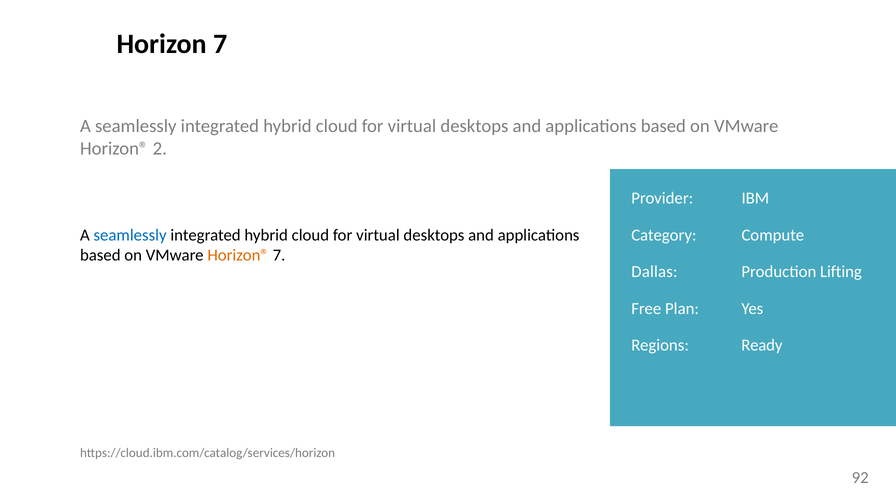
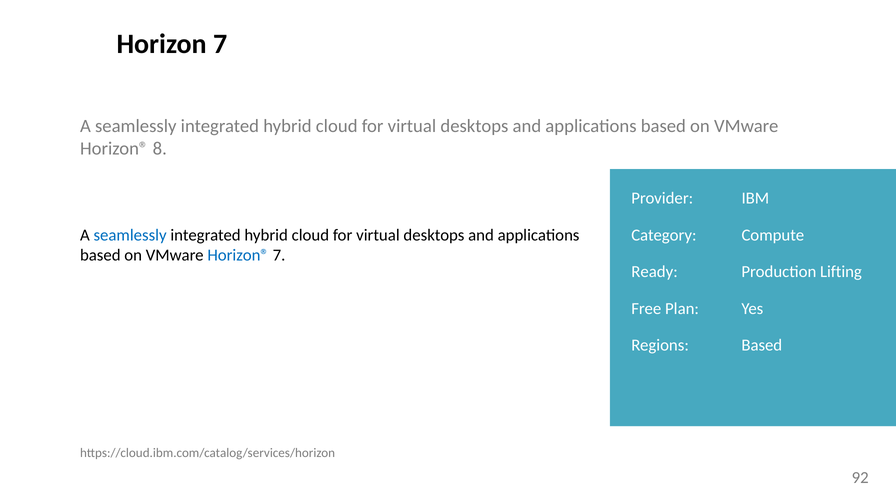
2: 2 -> 8
Horizon® at (238, 255) colour: orange -> blue
Dallas: Dallas -> Ready
Regions Ready: Ready -> Based
